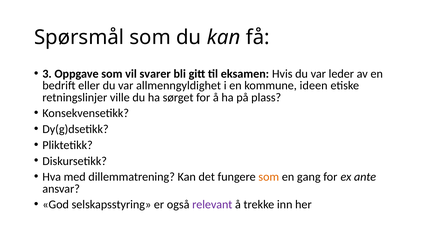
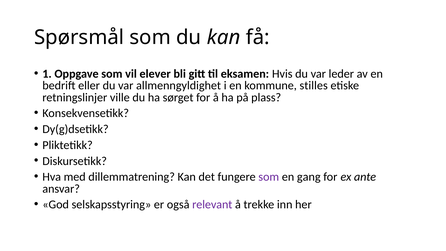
3: 3 -> 1
svarer: svarer -> elever
ideen: ideen -> stilles
som at (269, 177) colour: orange -> purple
